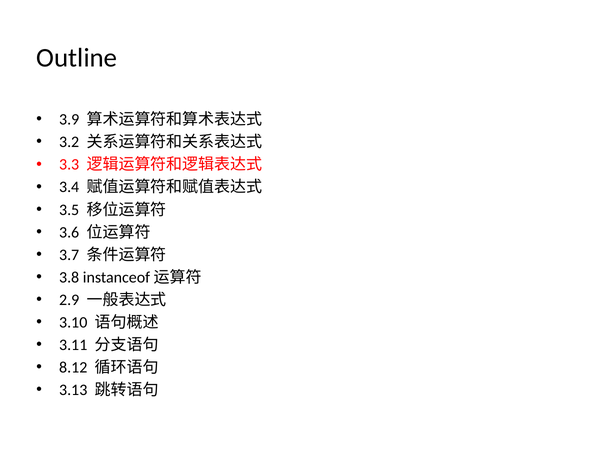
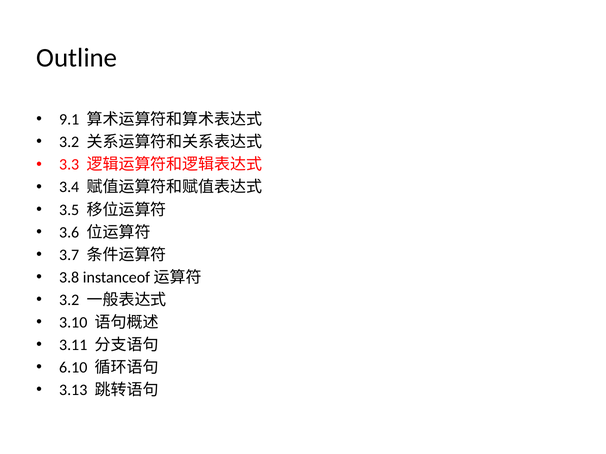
3.9: 3.9 -> 9.1
2.9 at (69, 300): 2.9 -> 3.2
8.12: 8.12 -> 6.10
